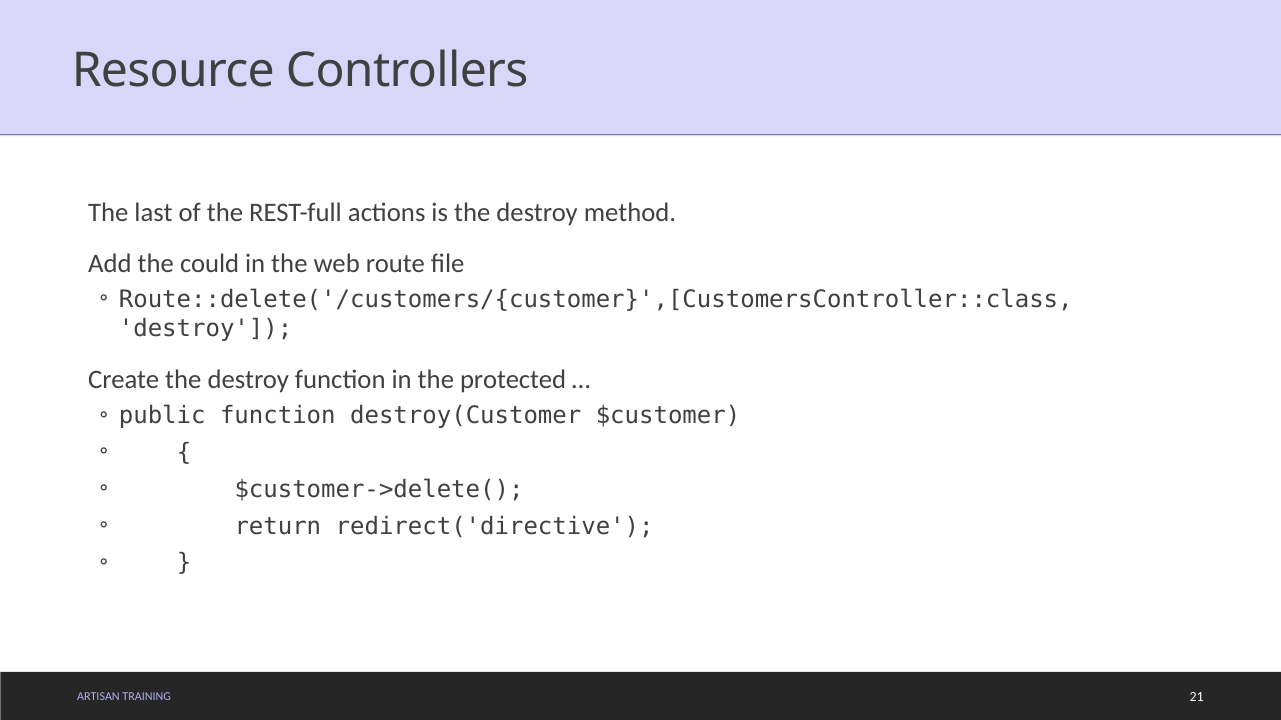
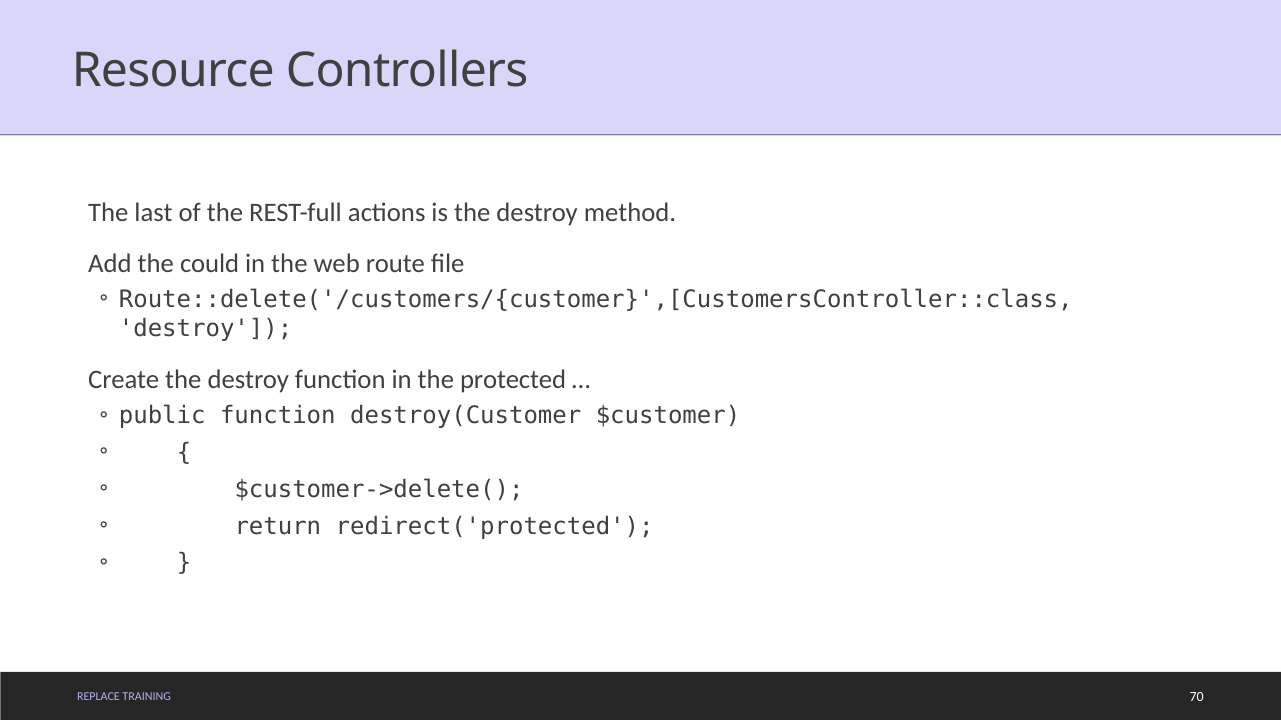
redirect('directive: redirect('directive -> redirect('protected
ARTISAN: ARTISAN -> REPLACE
21: 21 -> 70
